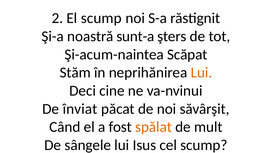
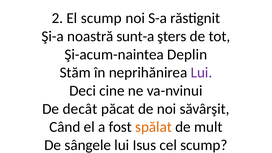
Scăpat: Scăpat -> Deplin
Lui at (201, 73) colour: orange -> purple
înviat: înviat -> decât
